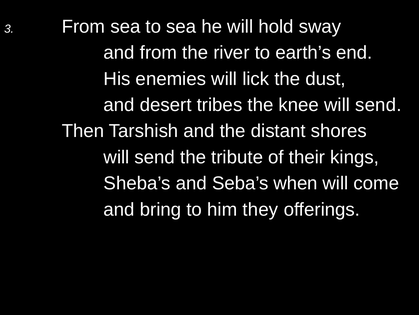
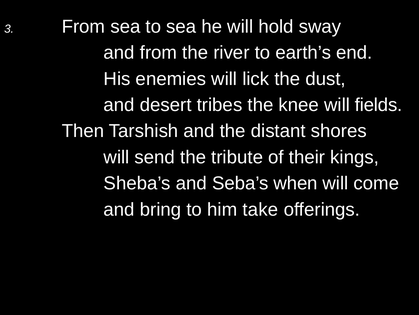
knee will send: send -> fields
they: they -> take
